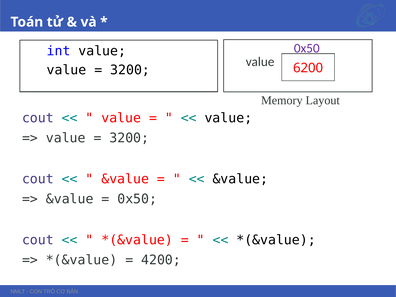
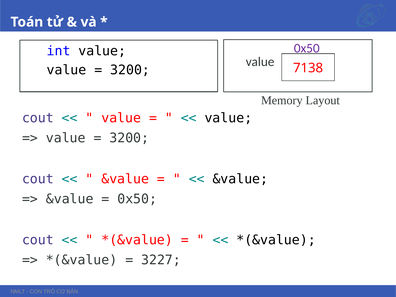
6200: 6200 -> 7138
4200: 4200 -> 3227
